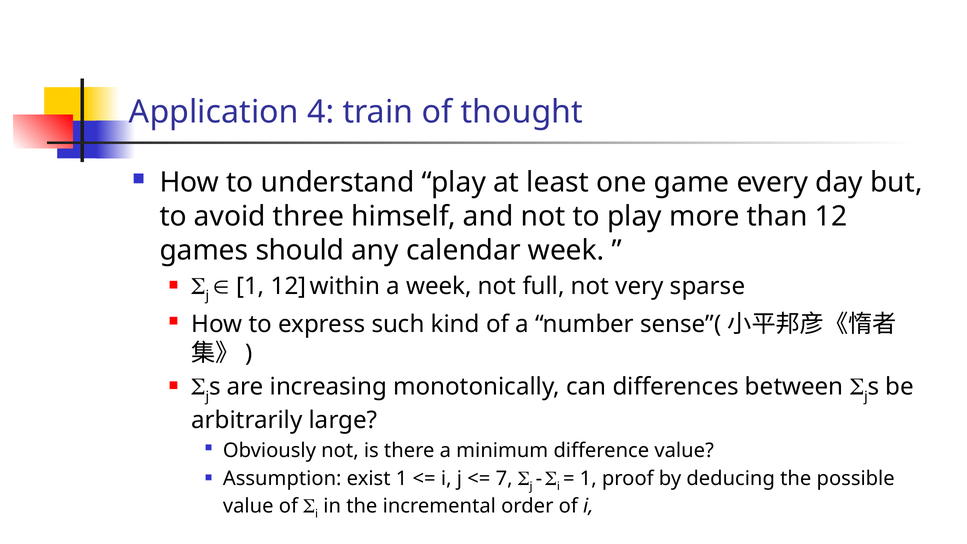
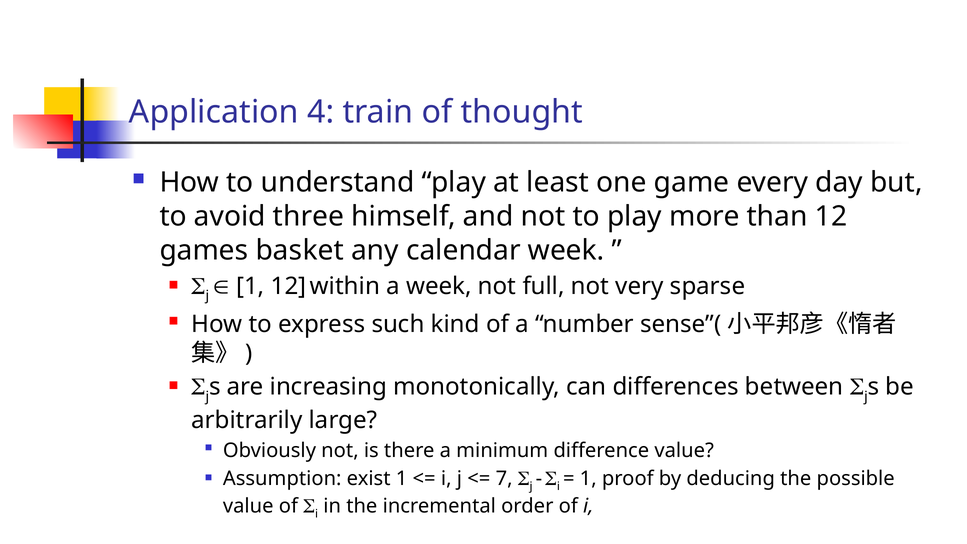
should: should -> basket
